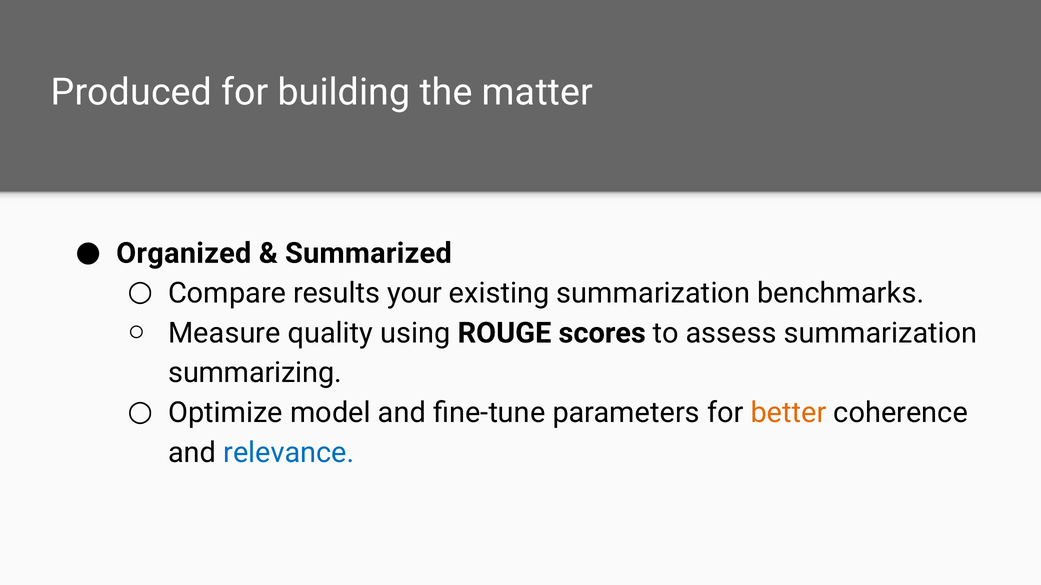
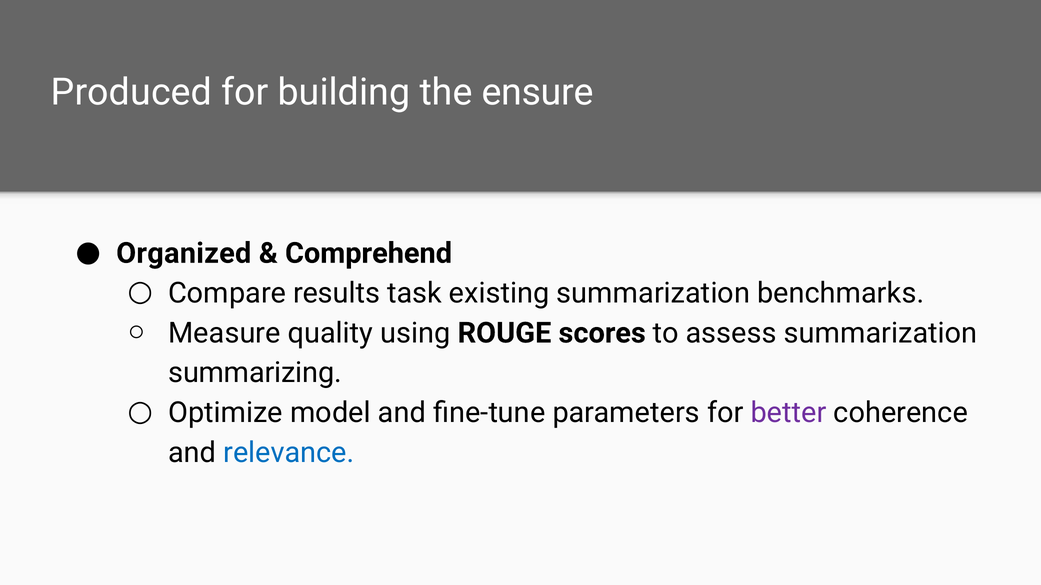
matter: matter -> ensure
Summarized: Summarized -> Comprehend
your: your -> task
better colour: orange -> purple
